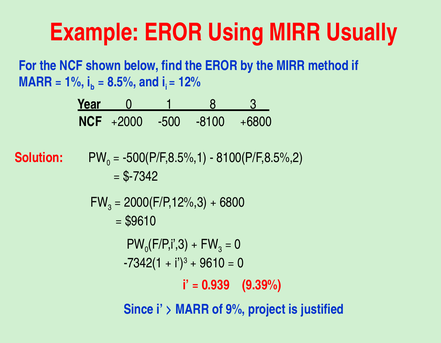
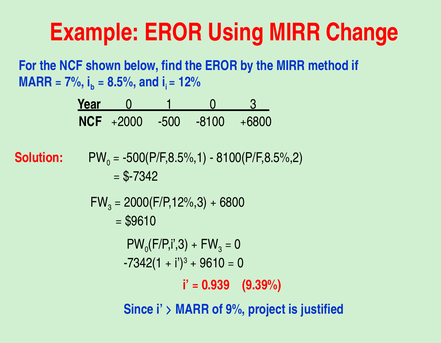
Usually: Usually -> Change
1%: 1% -> 7%
1 8: 8 -> 0
